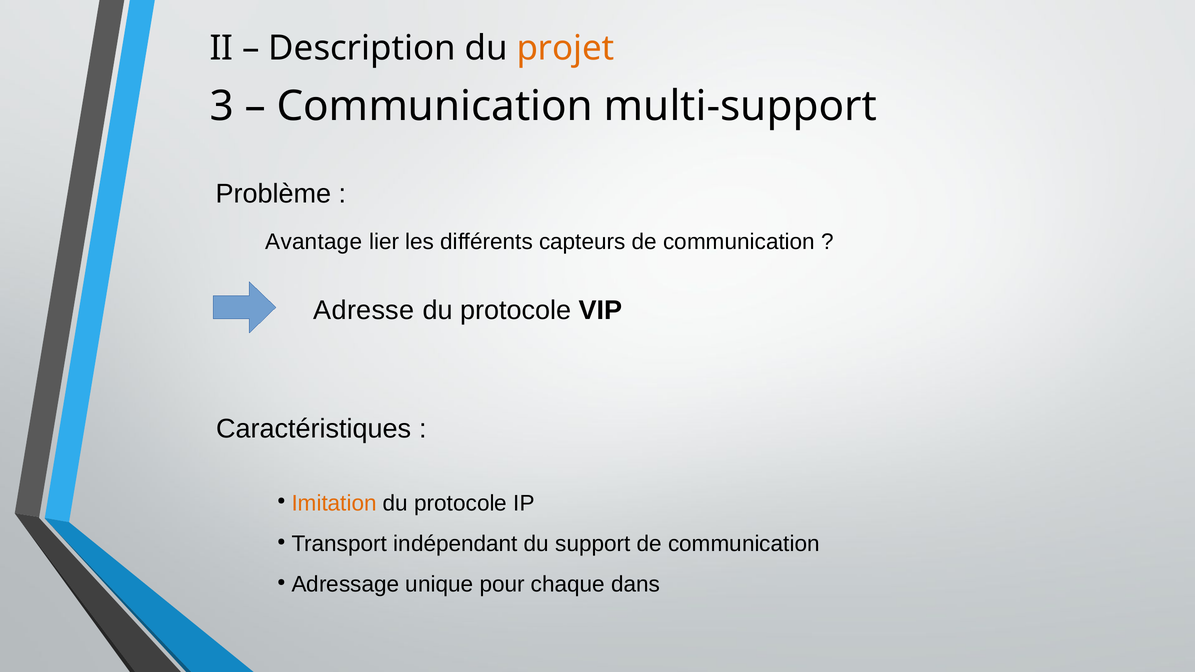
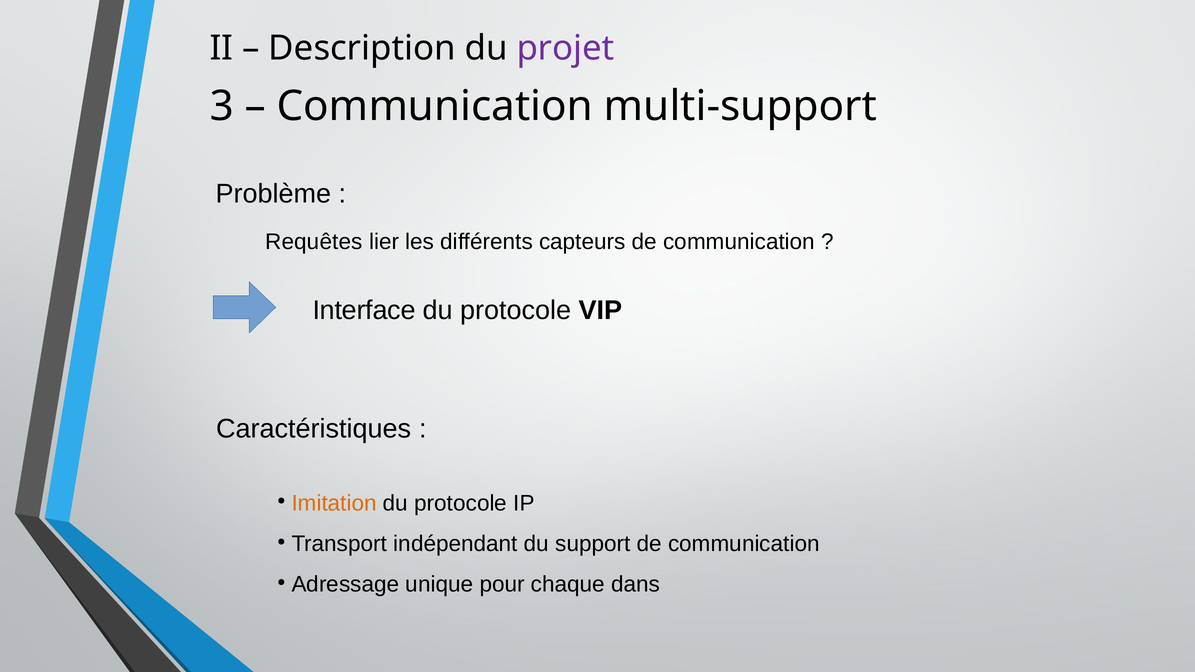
projet colour: orange -> purple
Avantage: Avantage -> Requêtes
Adresse: Adresse -> Interface
